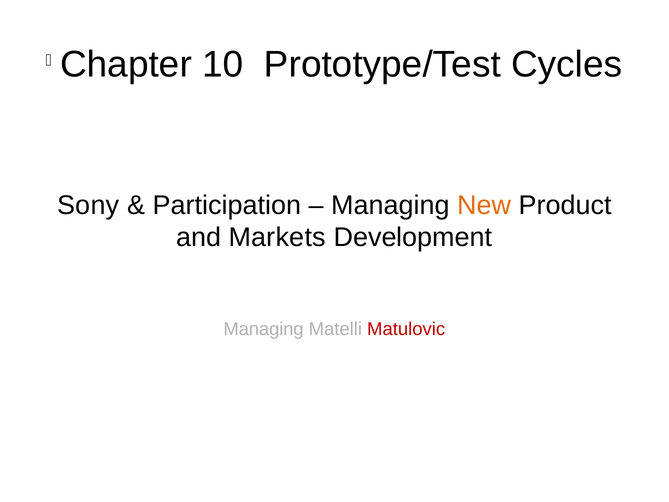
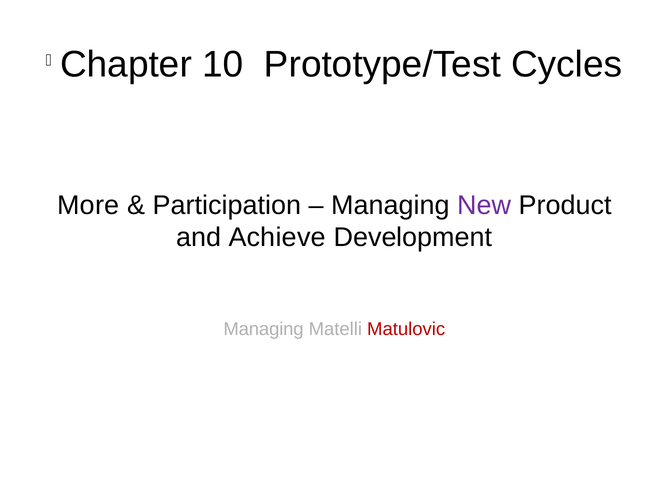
Sony: Sony -> More
New colour: orange -> purple
Markets: Markets -> Achieve
